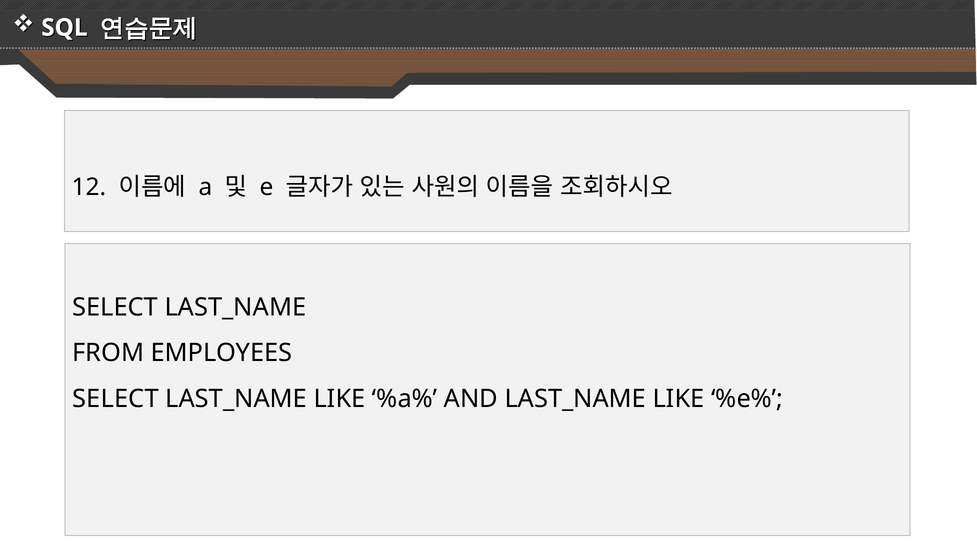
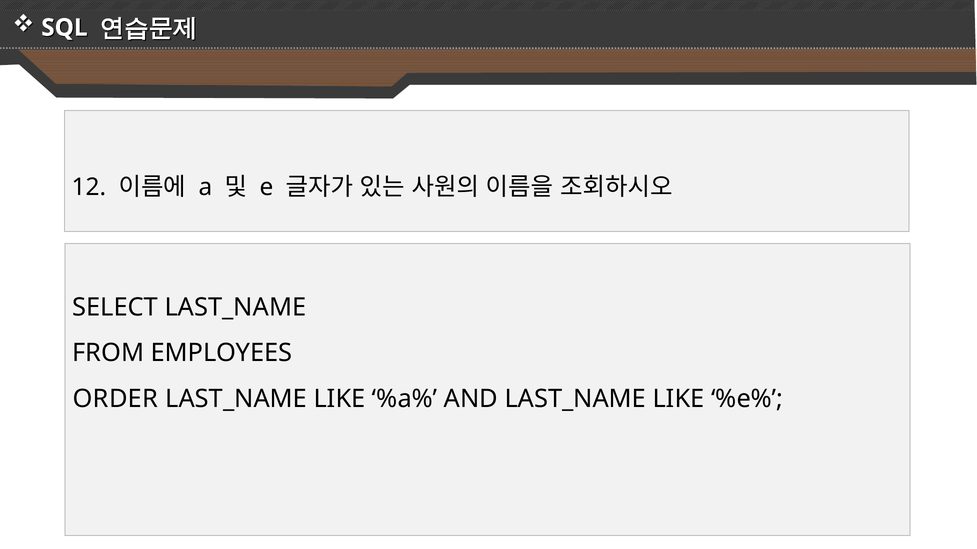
SELECT at (116, 399): SELECT -> ORDER
